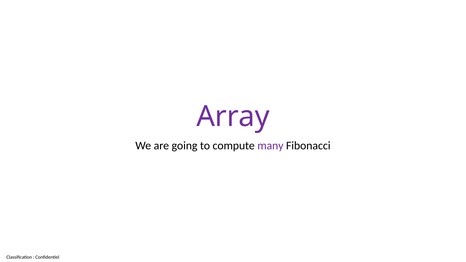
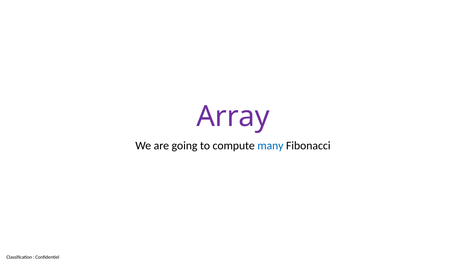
many colour: purple -> blue
